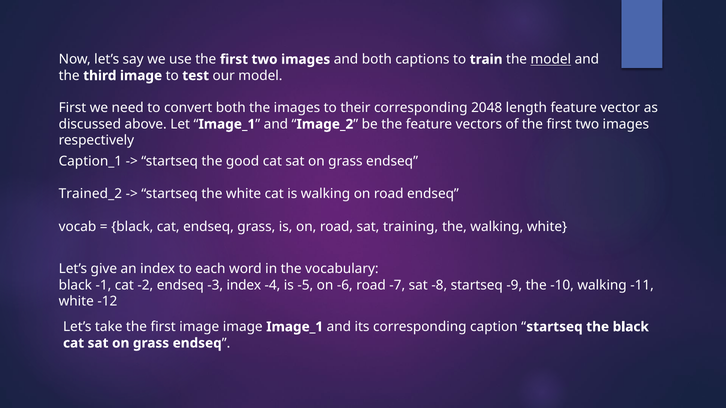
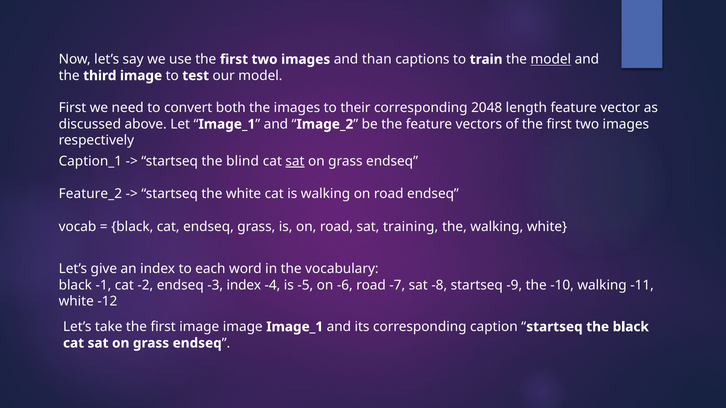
and both: both -> than
good: good -> blind
sat at (295, 161) underline: none -> present
Trained_2: Trained_2 -> Feature_2
